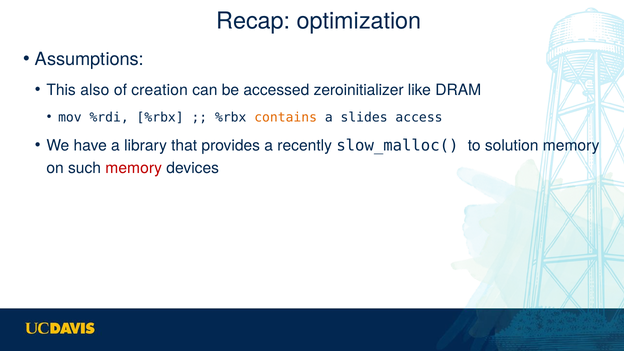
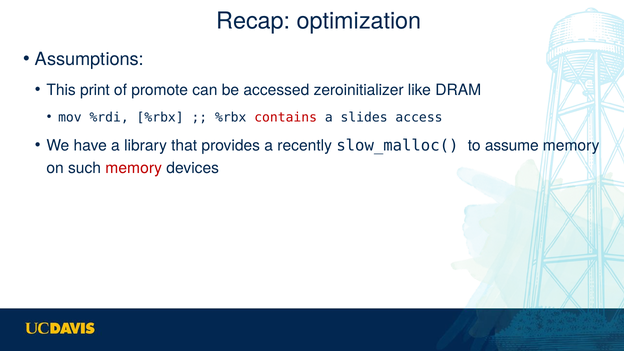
also: also -> print
creation: creation -> promote
contains colour: orange -> red
solution: solution -> assume
